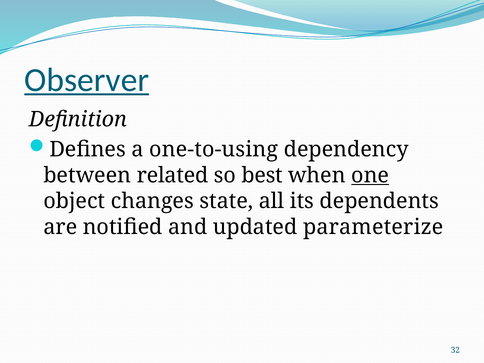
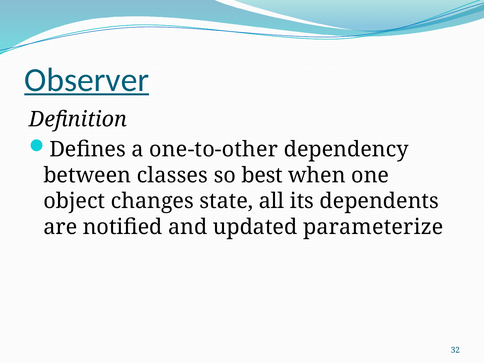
one-to-using: one-to-using -> one-to-other
related: related -> classes
one underline: present -> none
